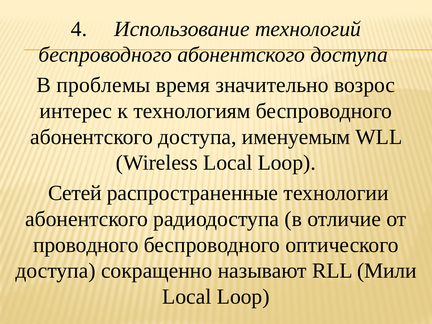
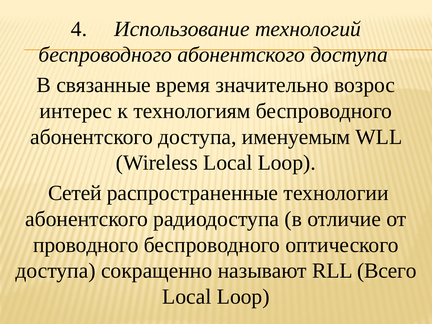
проблемы: проблемы -> связанные
Мили: Мили -> Всего
